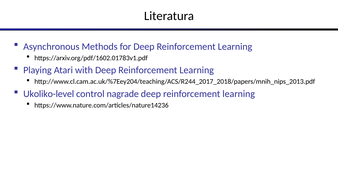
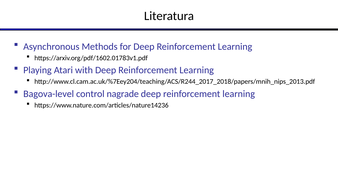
Ukoliko-level: Ukoliko-level -> Bagova-level
